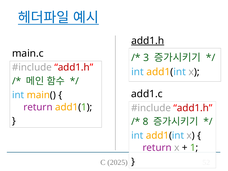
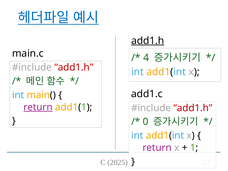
3: 3 -> 4
return at (38, 107) underline: none -> present
8: 8 -> 0
